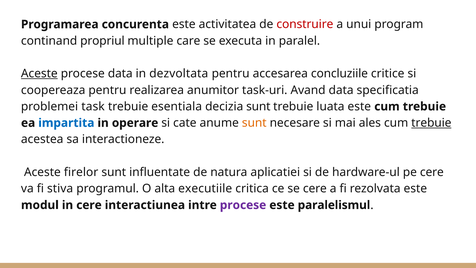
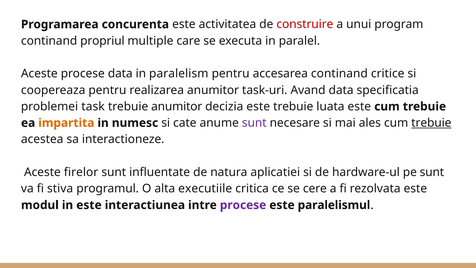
Aceste at (39, 74) underline: present -> none
dezvoltata: dezvoltata -> paralelism
accesarea concluziile: concluziile -> continand
trebuie esentiala: esentiala -> anumitor
decizia sunt: sunt -> este
impartita colour: blue -> orange
operare: operare -> numesc
sunt at (254, 123) colour: orange -> purple
pe cere: cere -> sunt
in cere: cere -> este
